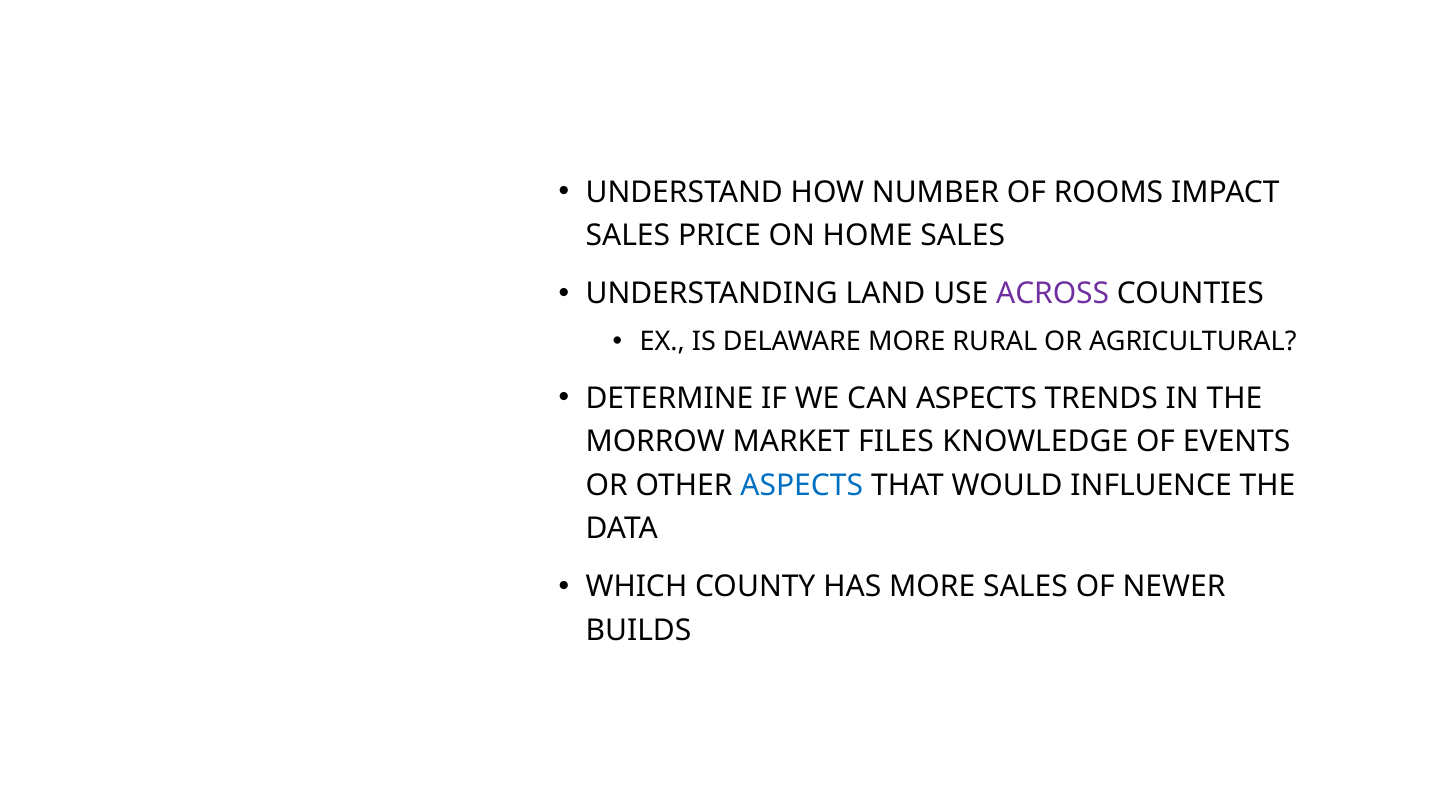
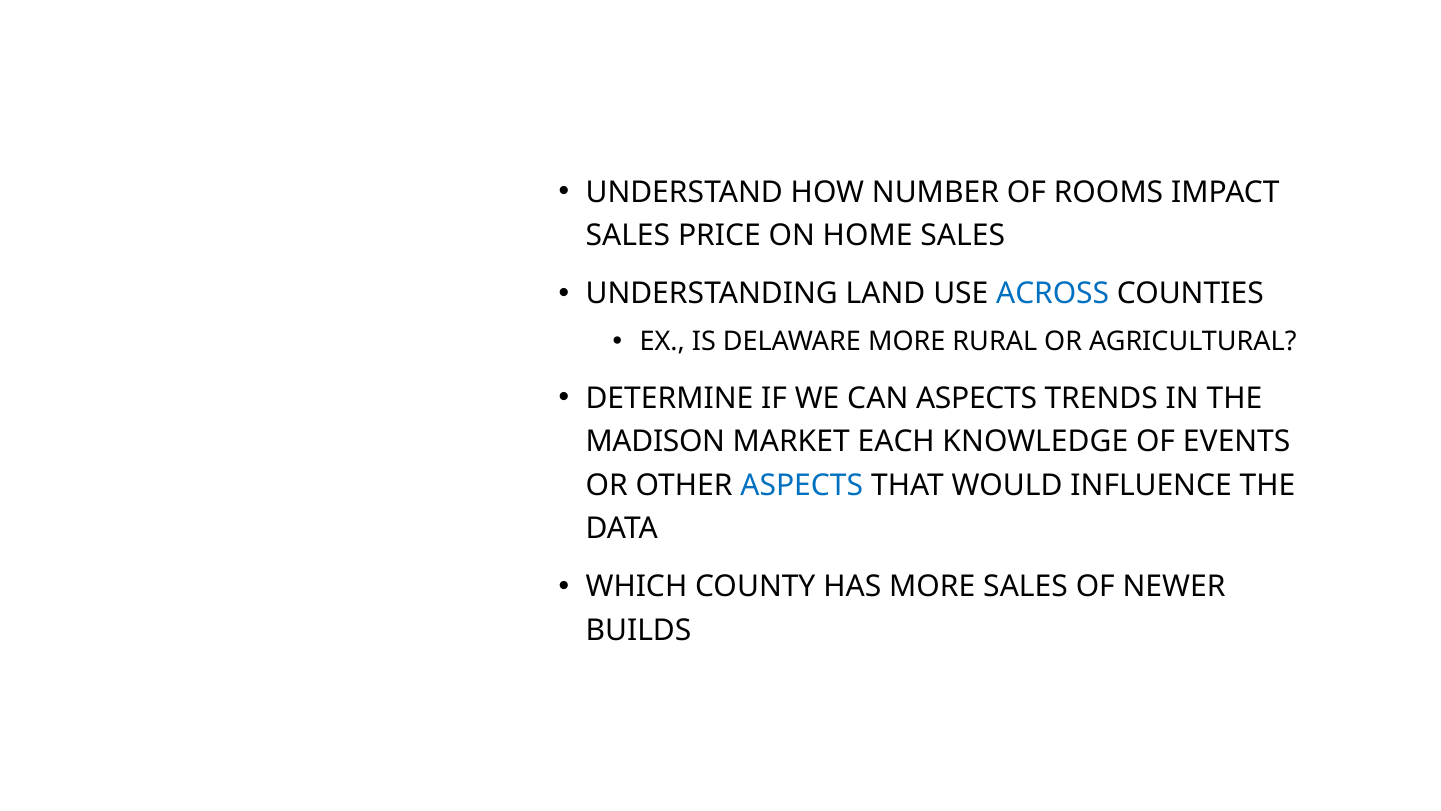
ACROSS colour: purple -> blue
MORROW: MORROW -> MADISON
FILES: FILES -> EACH
